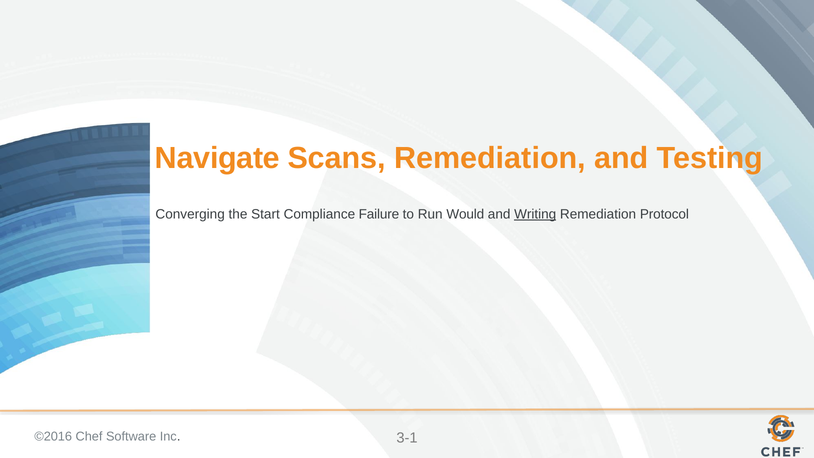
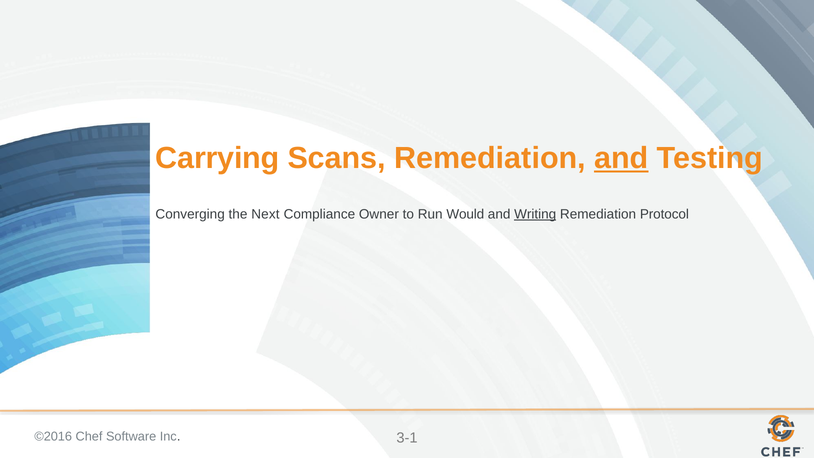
Navigate: Navigate -> Carrying
and at (621, 158) underline: none -> present
Start: Start -> Next
Failure: Failure -> Owner
